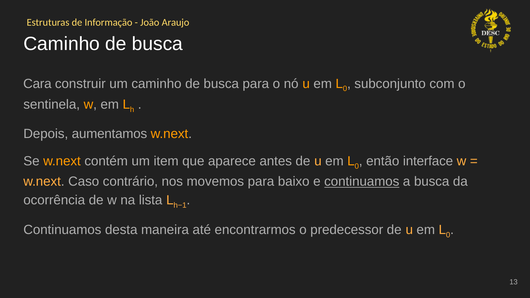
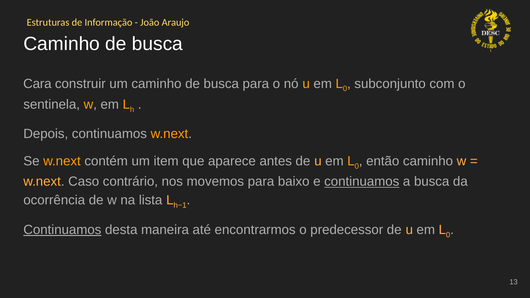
Depois aumentamos: aumentamos -> continuamos
então interface: interface -> caminho
Continuamos at (62, 230) underline: none -> present
